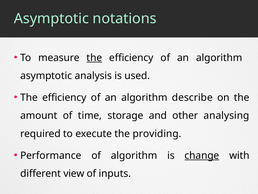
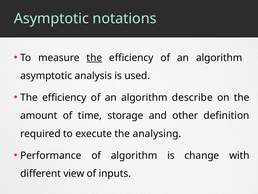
analysing: analysing -> definition
providing: providing -> analysing
change underline: present -> none
